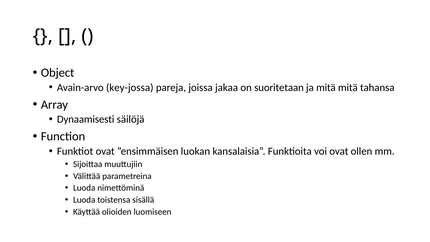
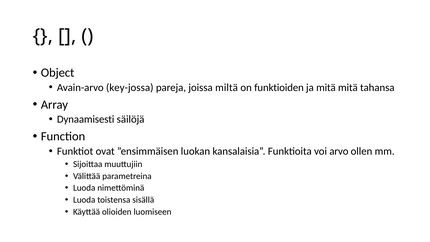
jakaa: jakaa -> miltä
suoritetaan: suoritetaan -> funktioiden
voi ovat: ovat -> arvo
